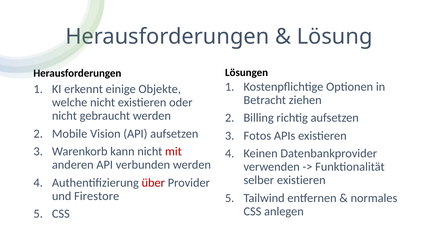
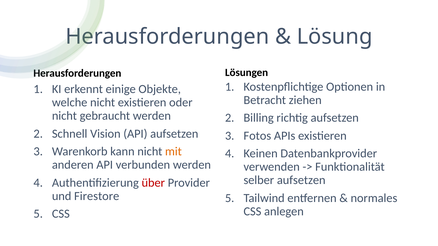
Mobile: Mobile -> Schnell
mit colour: red -> orange
selber existieren: existieren -> aufsetzen
